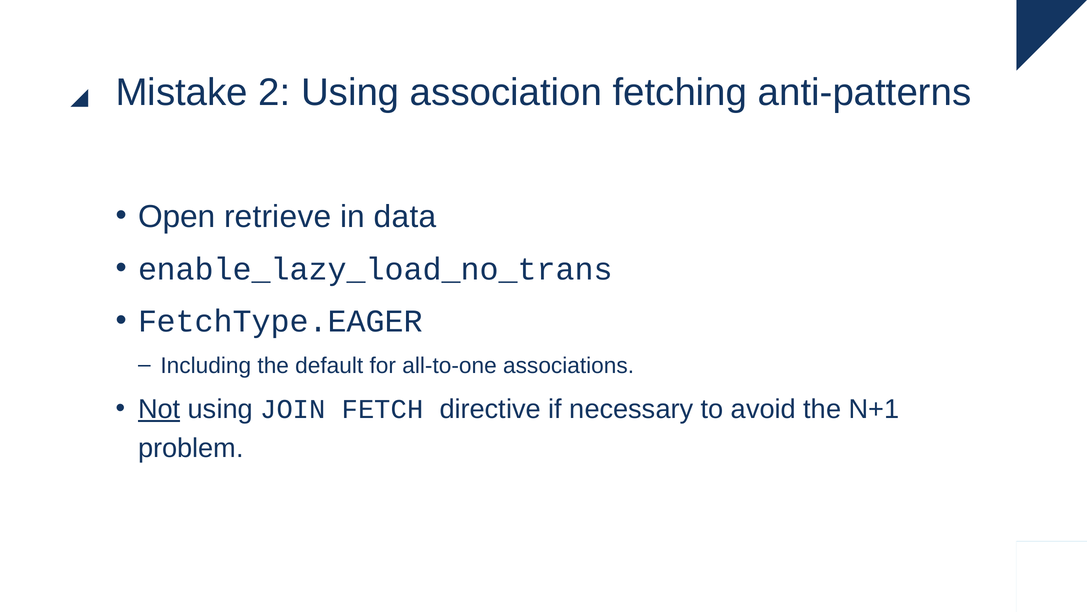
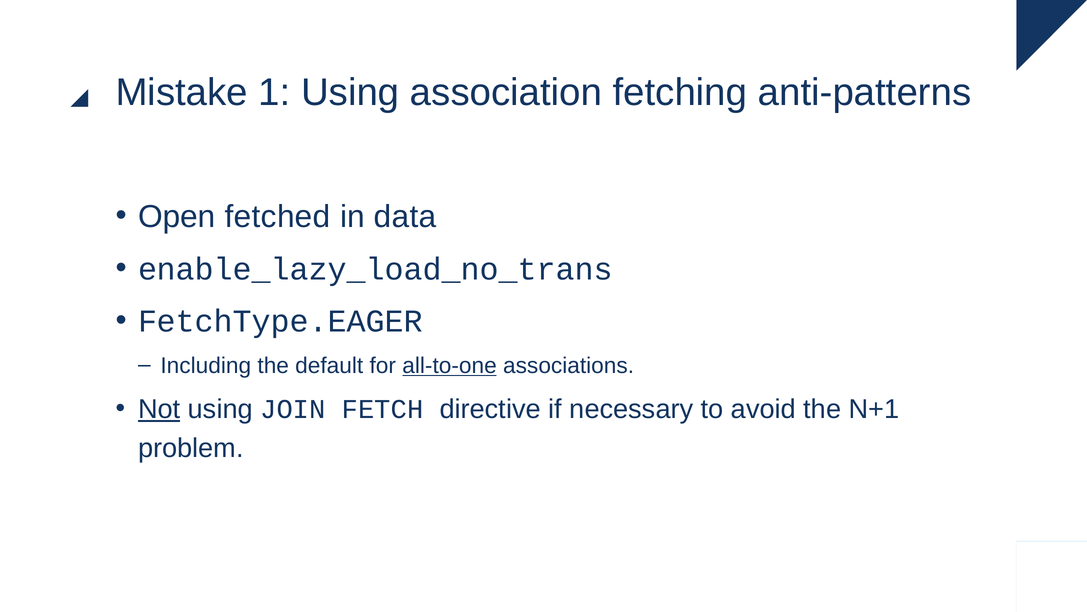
2: 2 -> 1
retrieve: retrieve -> fetched
all-to-one underline: none -> present
